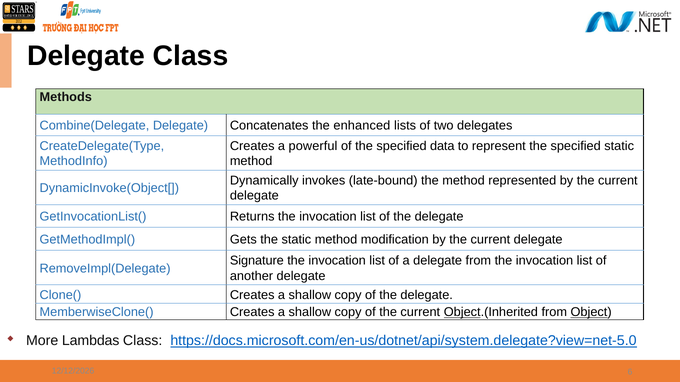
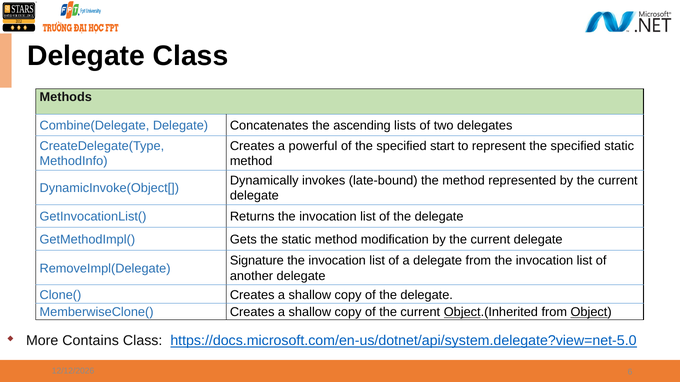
enhanced: enhanced -> ascending
data: data -> start
Lambdas: Lambdas -> Contains
